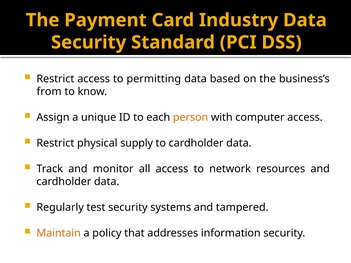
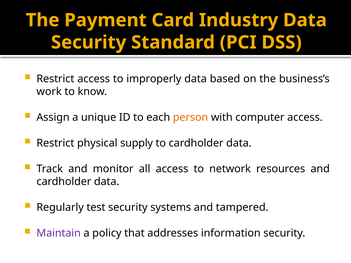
permitting: permitting -> improperly
from: from -> work
Maintain colour: orange -> purple
